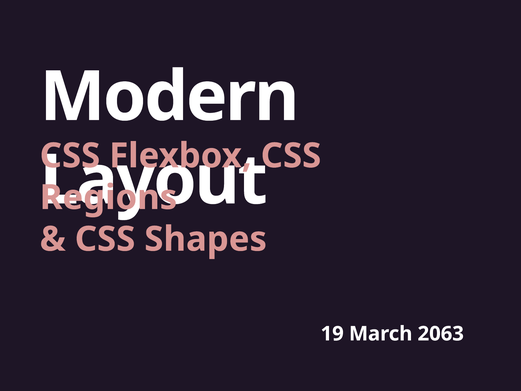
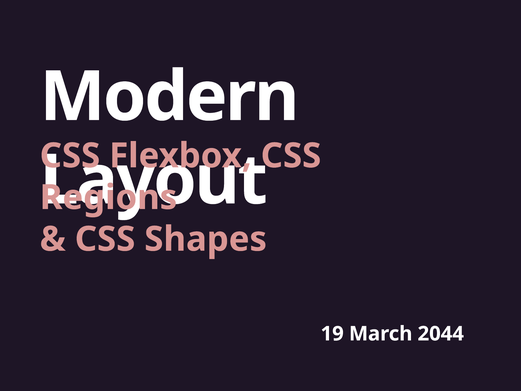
2063: 2063 -> 2044
